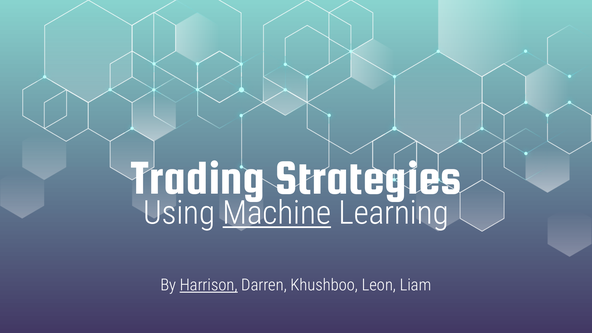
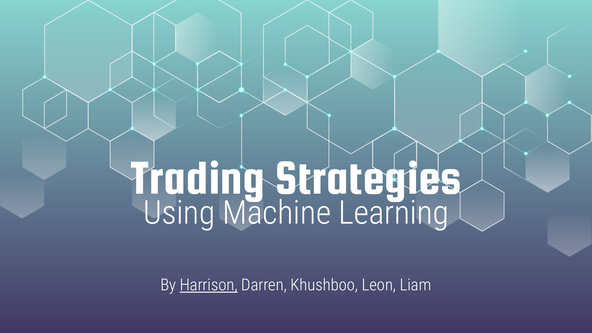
Machine underline: present -> none
